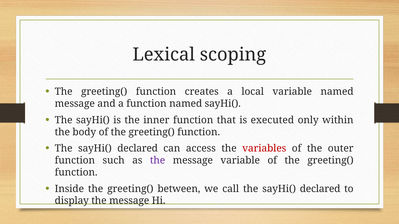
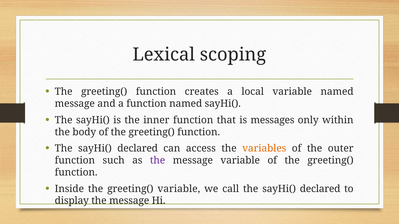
executed: executed -> messages
variables colour: red -> orange
greeting( between: between -> variable
